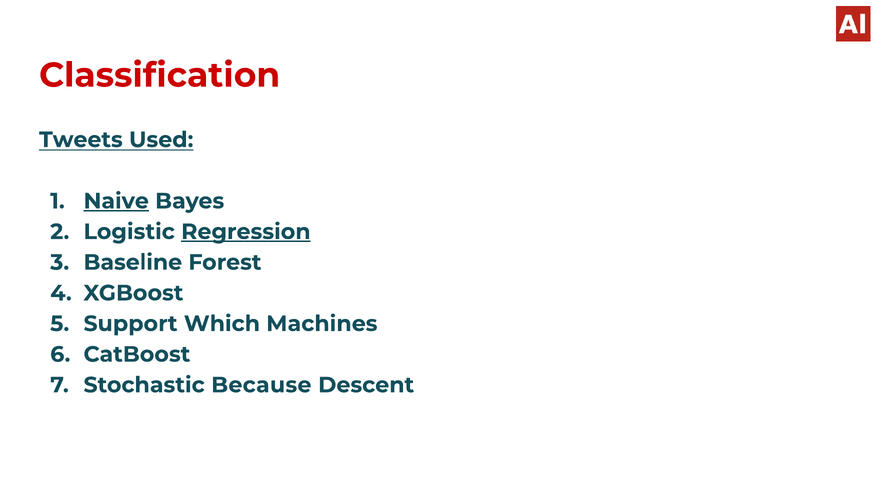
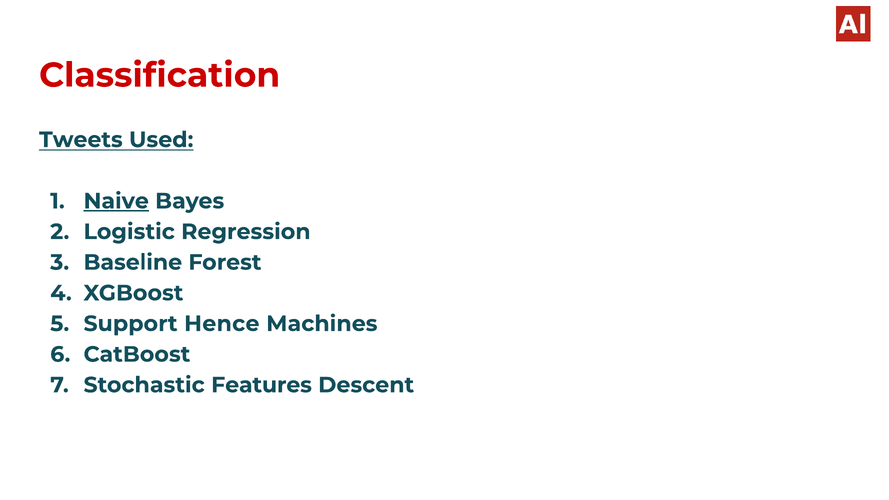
Regression underline: present -> none
Which: Which -> Hence
Because: Because -> Features
